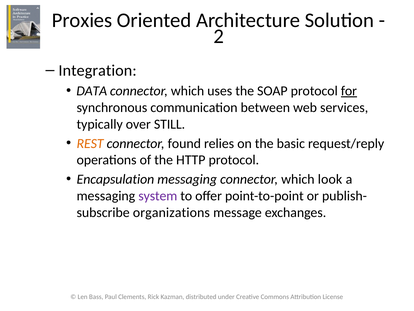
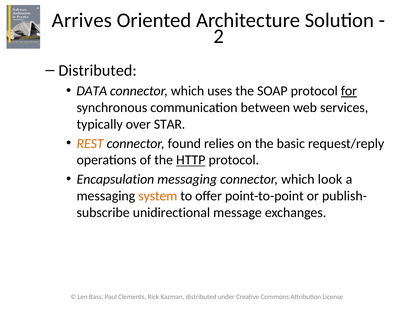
Proxies: Proxies -> Arrives
Integration at (98, 70): Integration -> Distributed
STILL: STILL -> STAR
HTTP underline: none -> present
system colour: purple -> orange
organizations: organizations -> unidirectional
